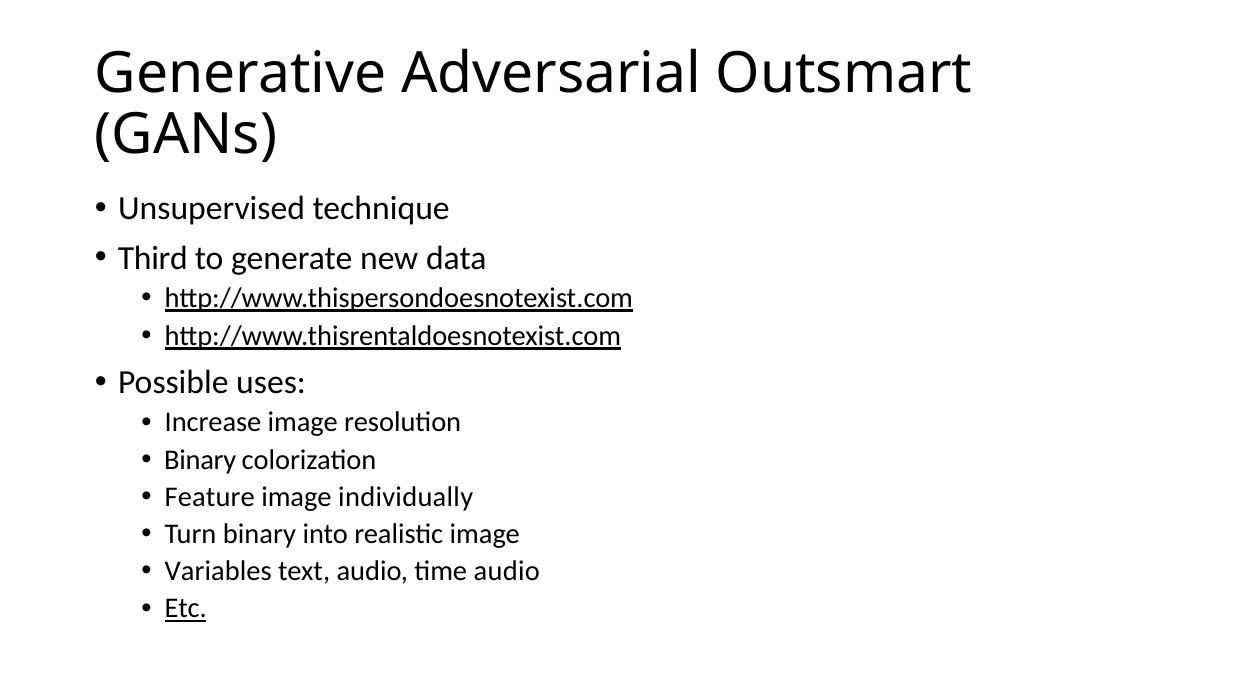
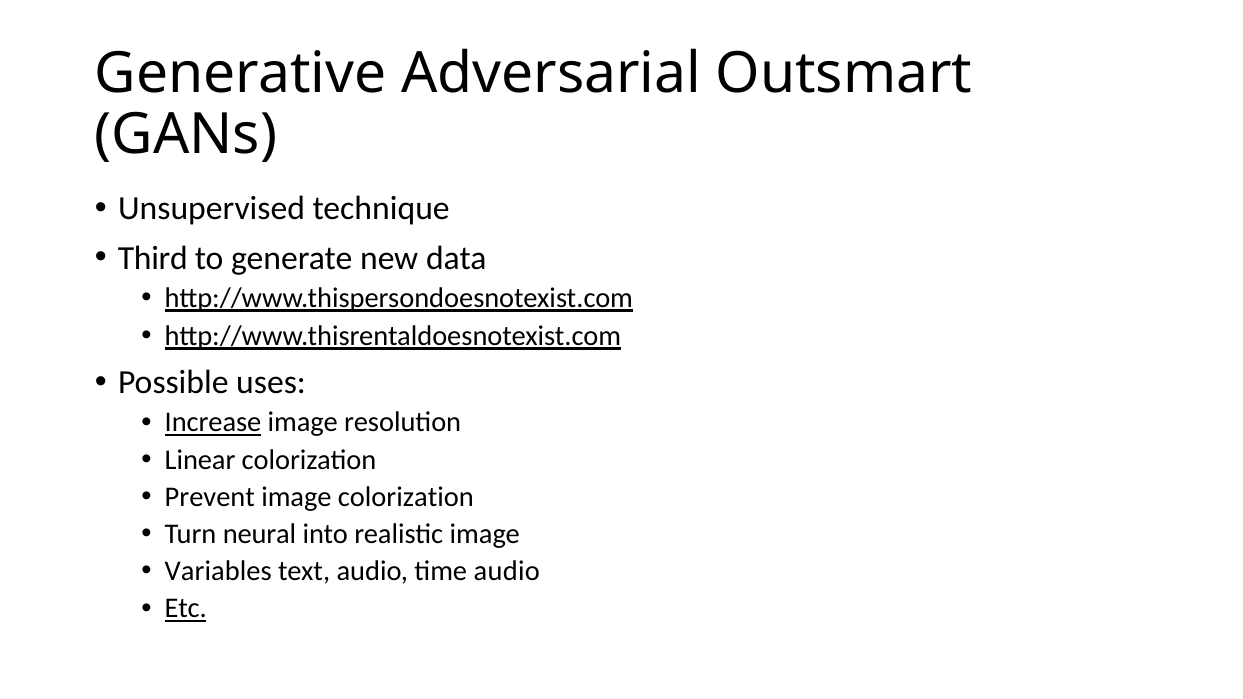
Increase underline: none -> present
Binary at (200, 460): Binary -> Linear
Feature: Feature -> Prevent
image individually: individually -> colorization
Turn binary: binary -> neural
